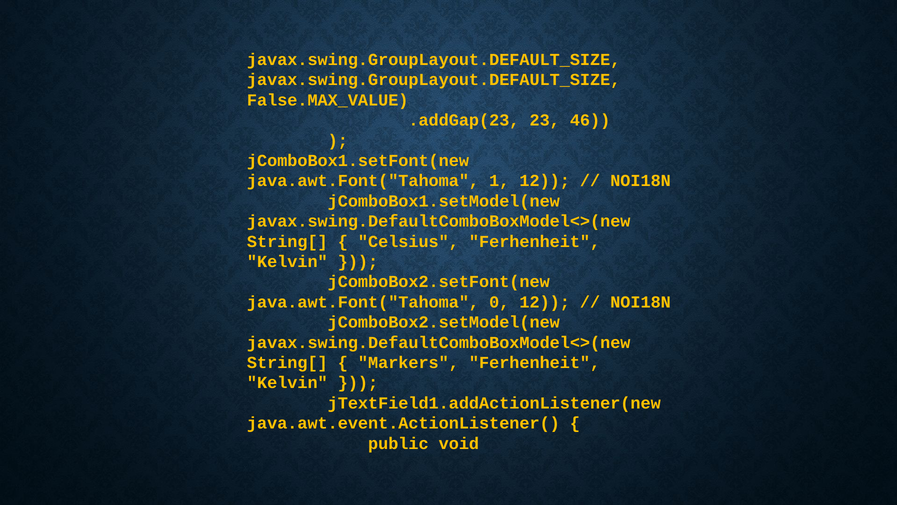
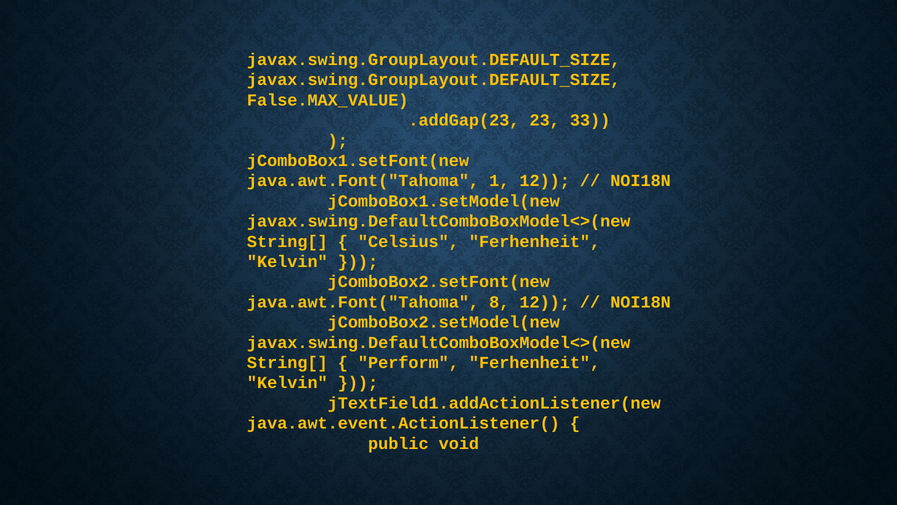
46: 46 -> 33
0: 0 -> 8
Markers: Markers -> Perform
